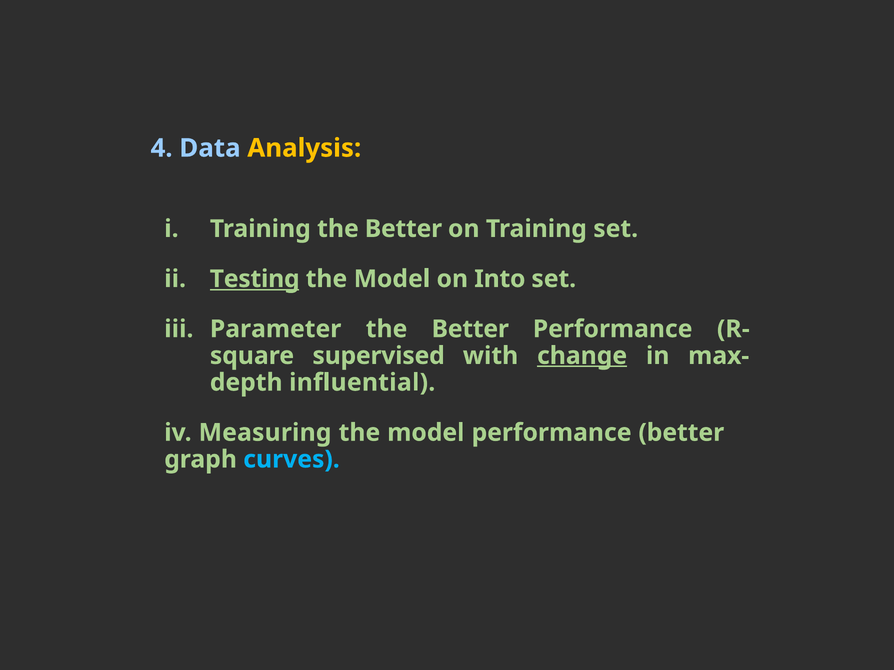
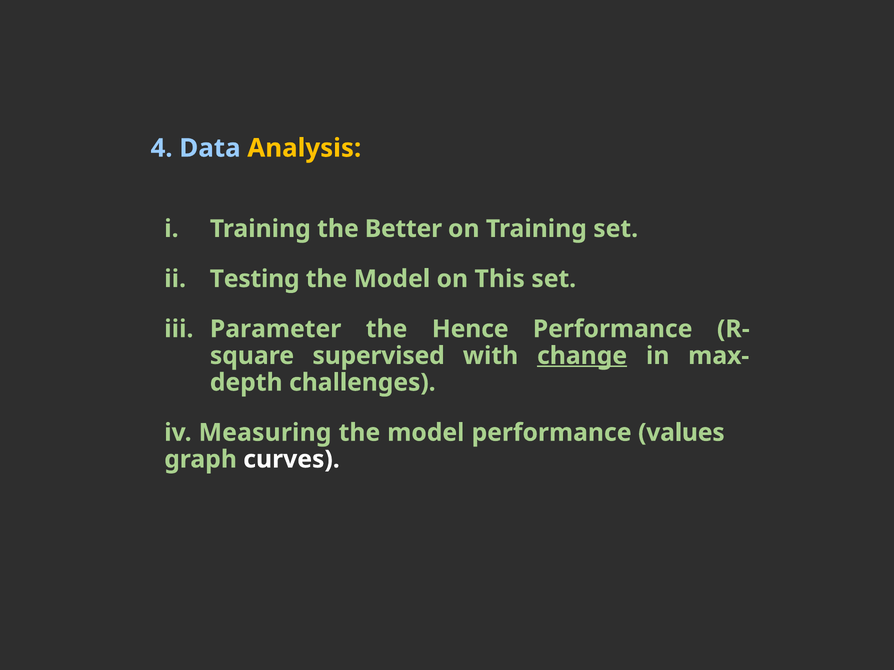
Testing underline: present -> none
Into: Into -> This
Better at (470, 329): Better -> Hence
influential: influential -> challenges
performance better: better -> values
curves colour: light blue -> white
